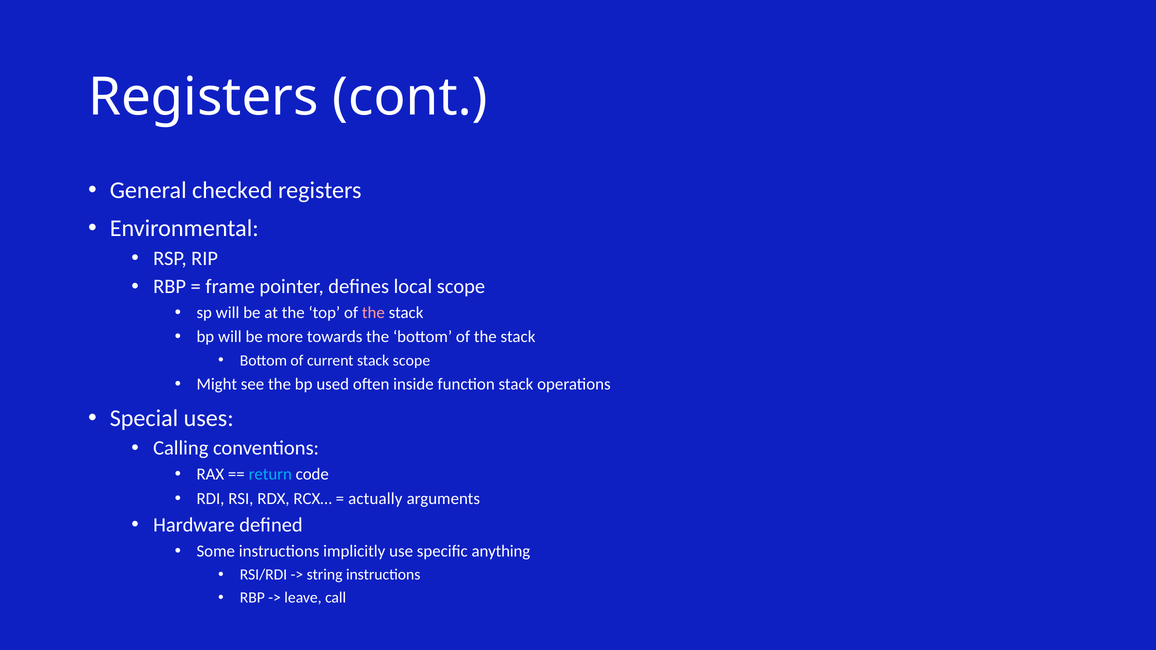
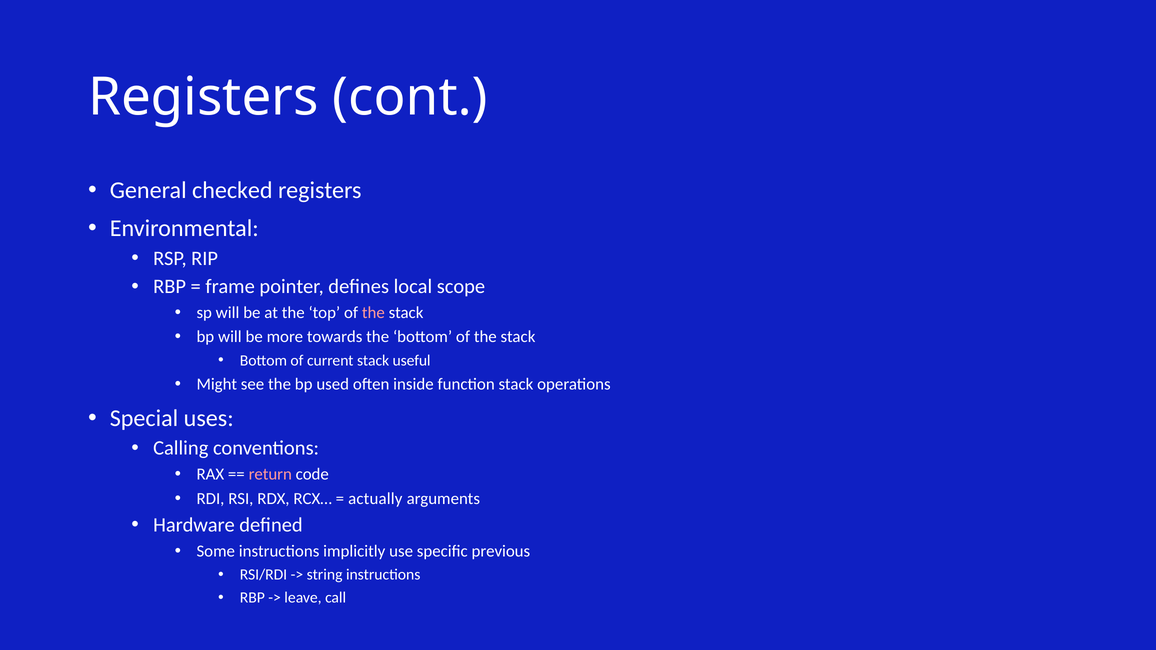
stack scope: scope -> useful
return colour: light blue -> pink
anything: anything -> previous
